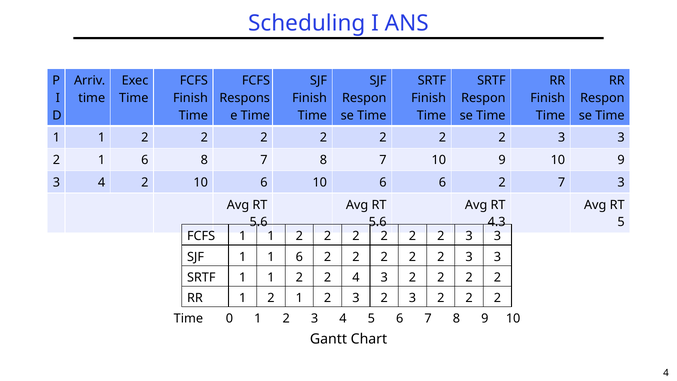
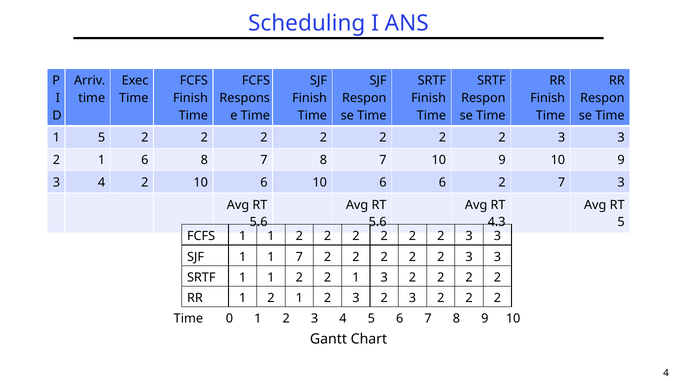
1 at (102, 138): 1 -> 5
1 1 6: 6 -> 7
2 2 4: 4 -> 1
